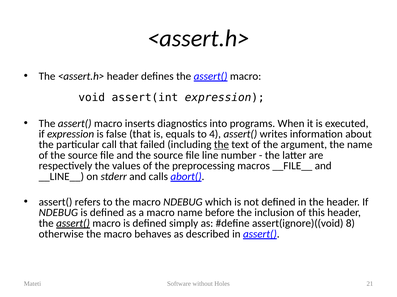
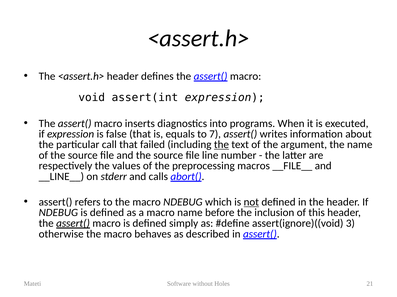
4: 4 -> 7
not underline: none -> present
8: 8 -> 3
